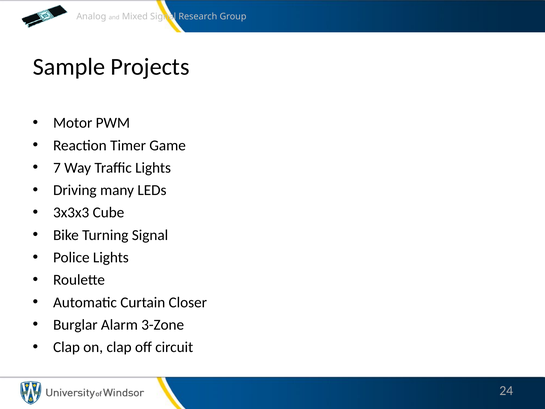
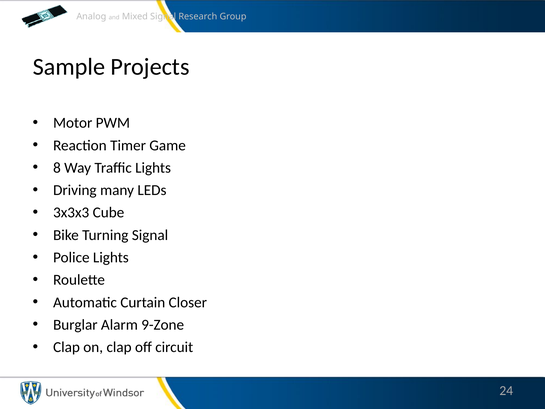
7: 7 -> 8
3-Zone: 3-Zone -> 9-Zone
